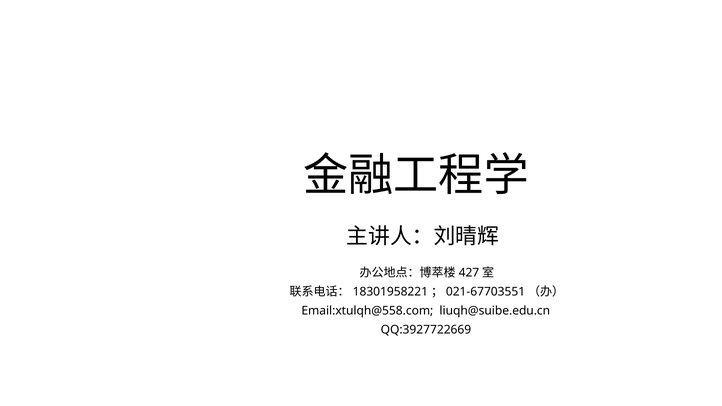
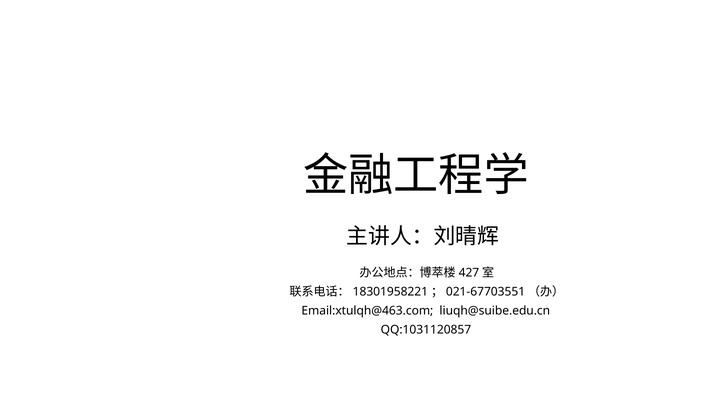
Email:xtulqh@558.com: Email:xtulqh@558.com -> Email:xtulqh@463.com
QQ:3927722669: QQ:3927722669 -> QQ:1031120857
